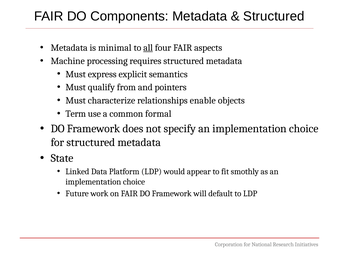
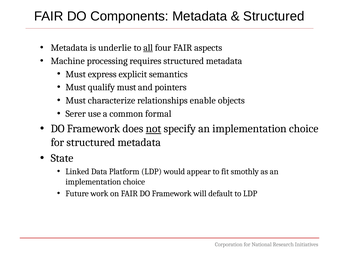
minimal: minimal -> underlie
qualify from: from -> must
Term: Term -> Serer
not underline: none -> present
